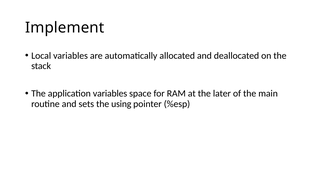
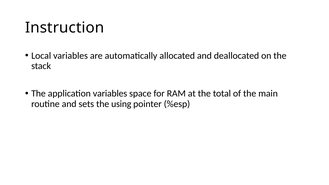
Implement: Implement -> Instruction
later: later -> total
